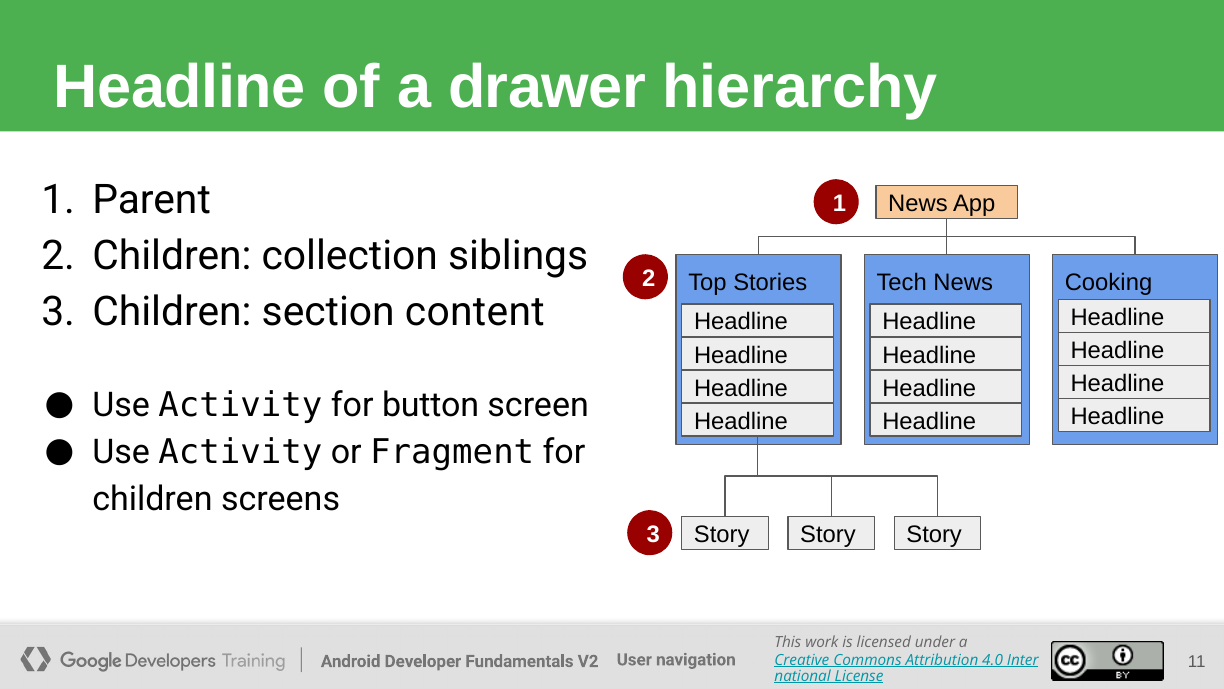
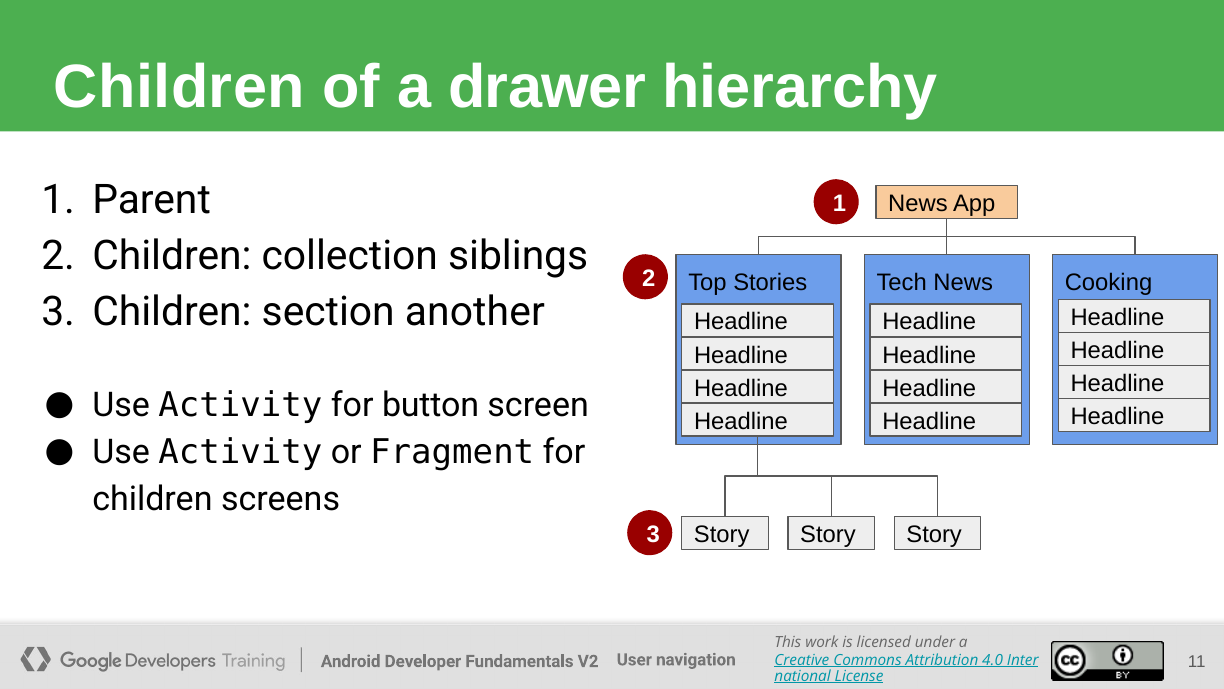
Headline at (180, 87): Headline -> Children
content: content -> another
